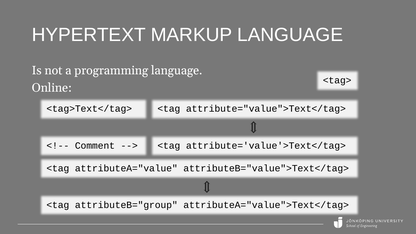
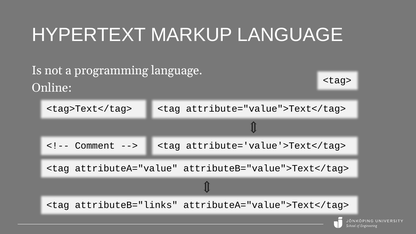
attributeB="group: attributeB="group -> attributeB="links
